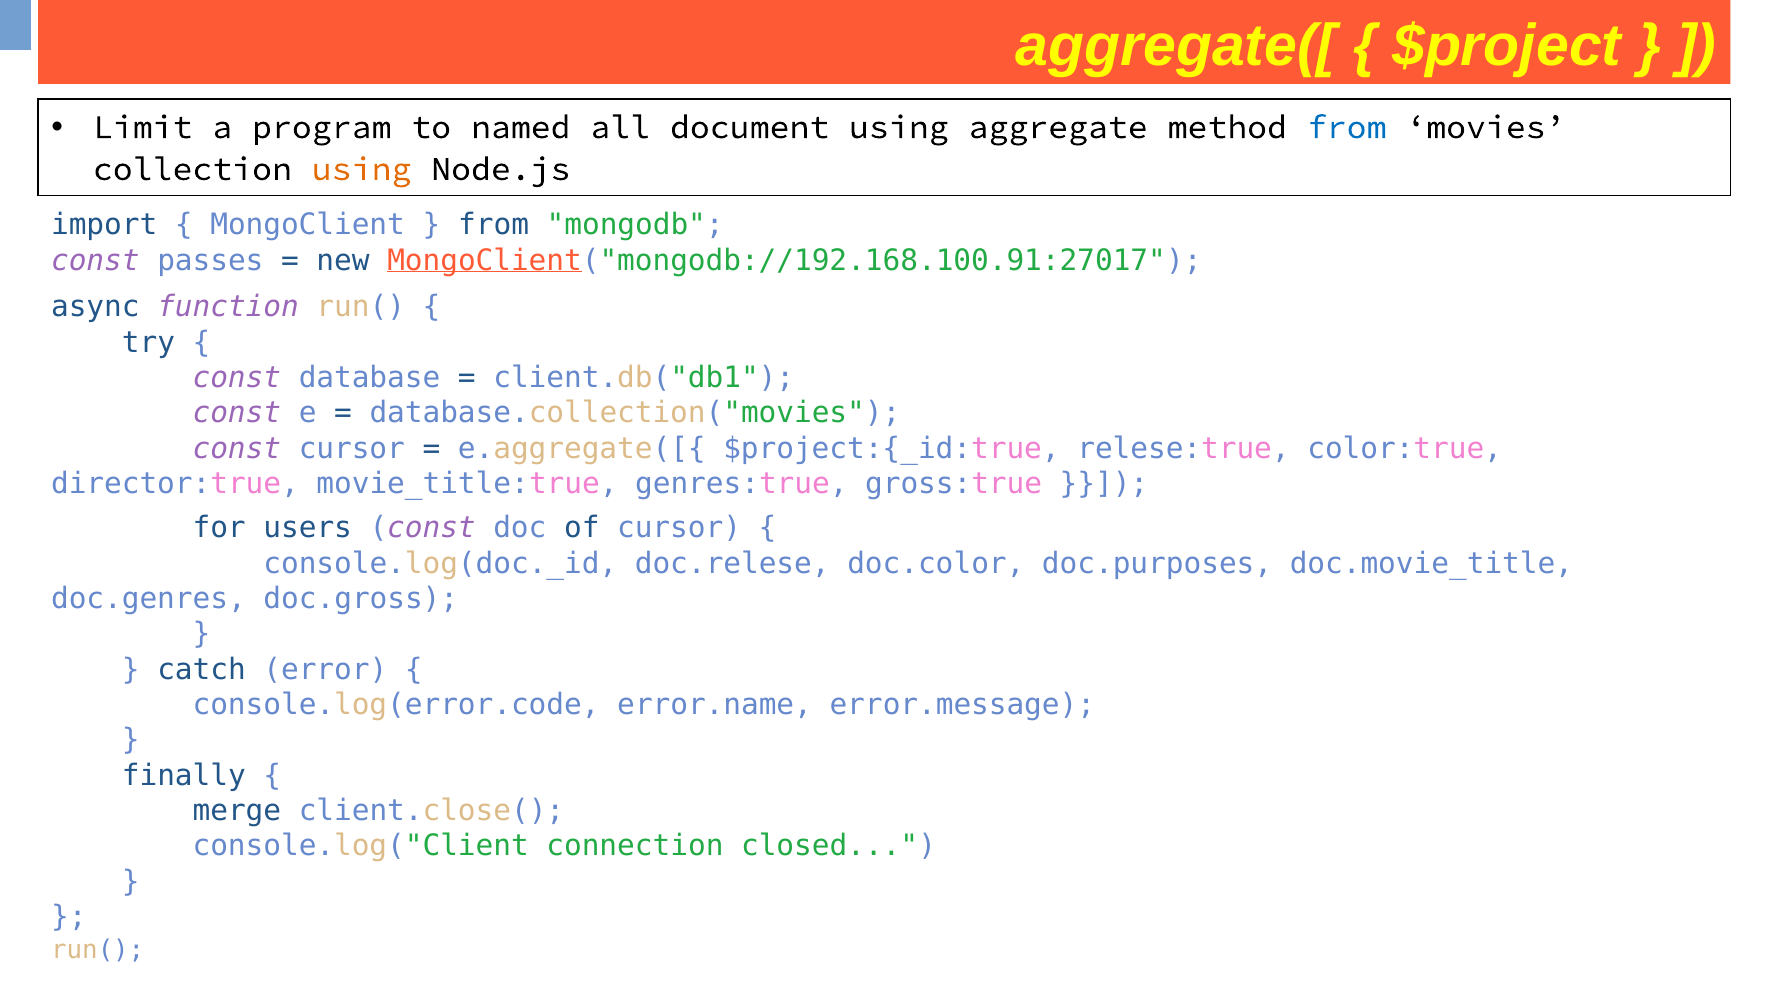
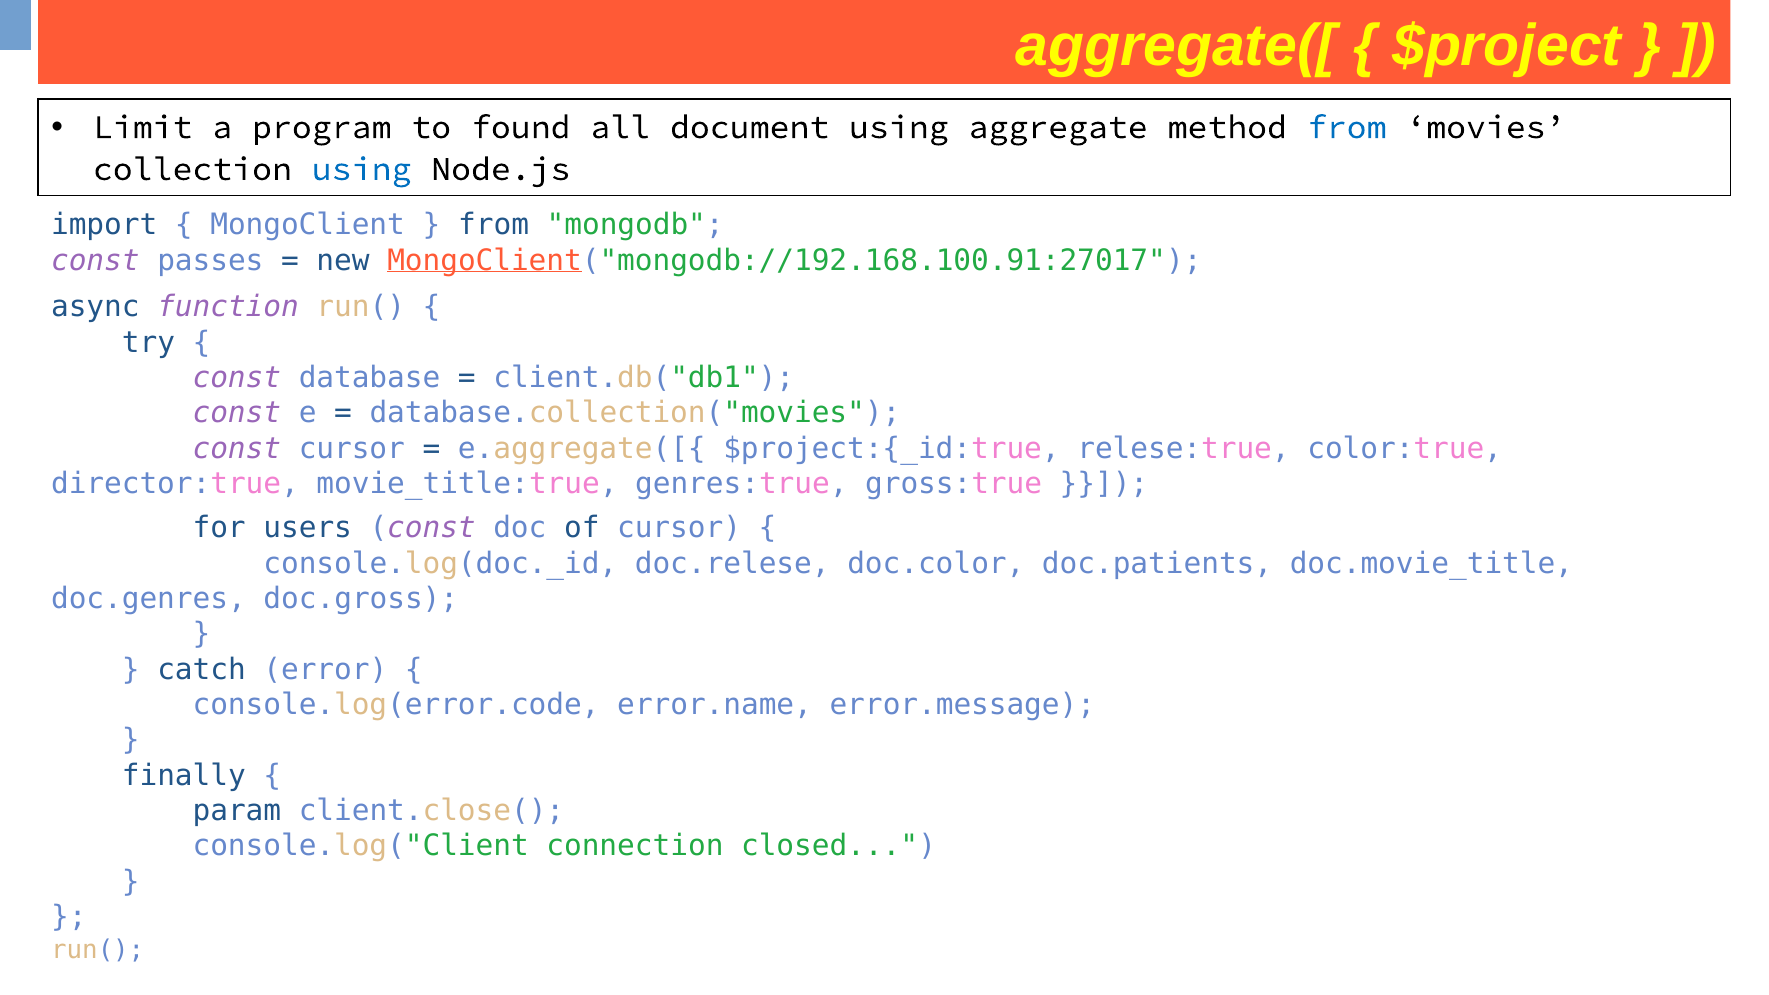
named: named -> found
using at (362, 169) colour: orange -> blue
doc.purposes: doc.purposes -> doc.patients
merge: merge -> param
